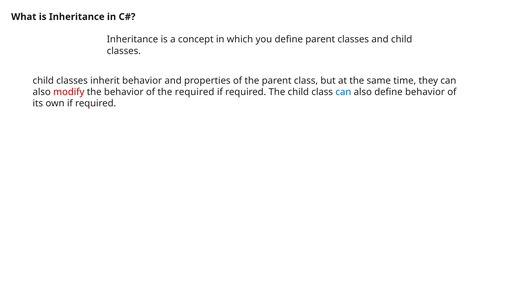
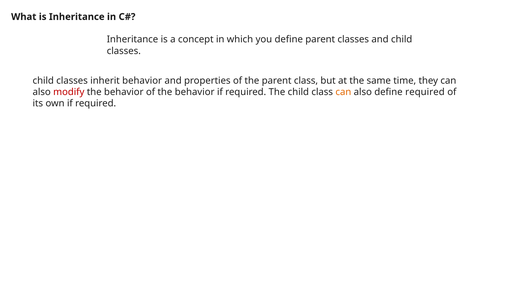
of the required: required -> behavior
can at (343, 92) colour: blue -> orange
define behavior: behavior -> required
